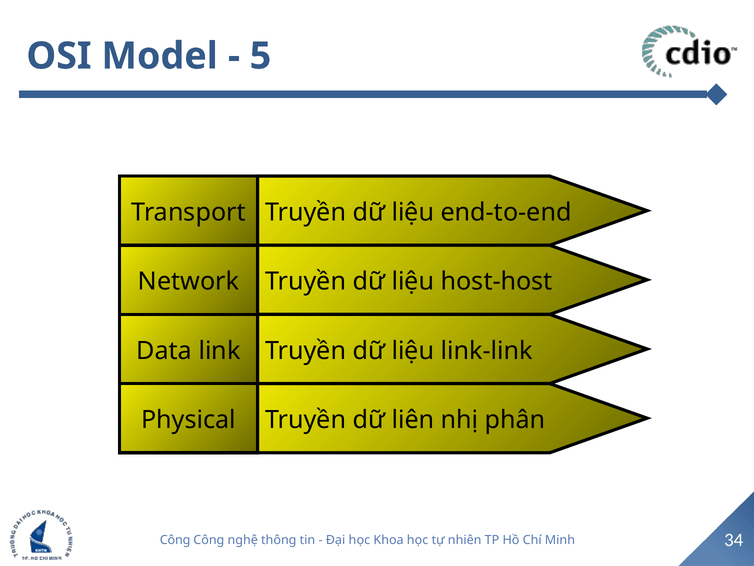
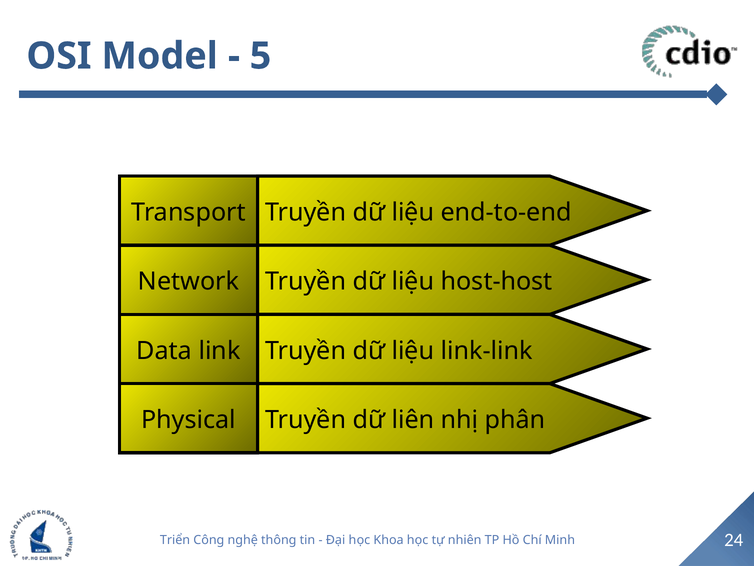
Công at (175, 540): Công -> Triển
34: 34 -> 24
